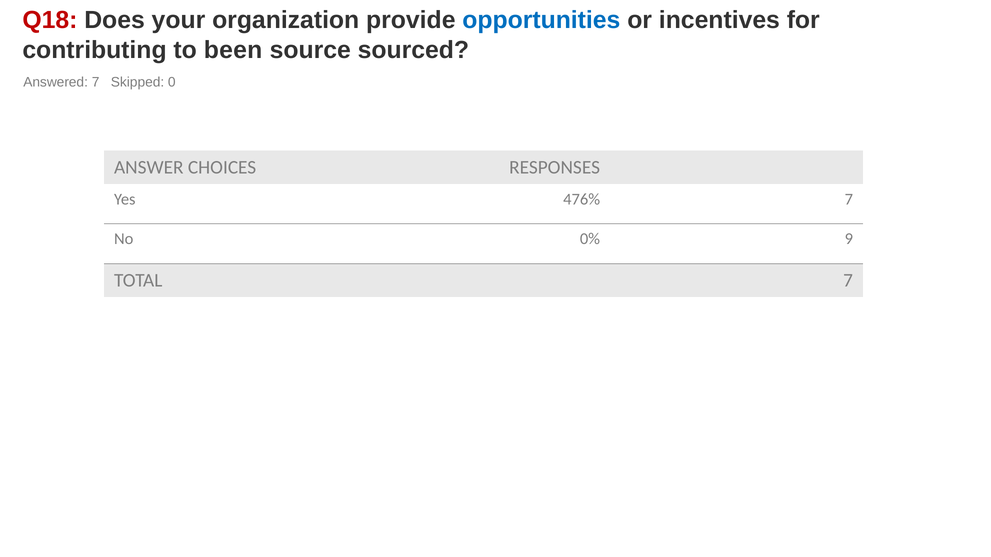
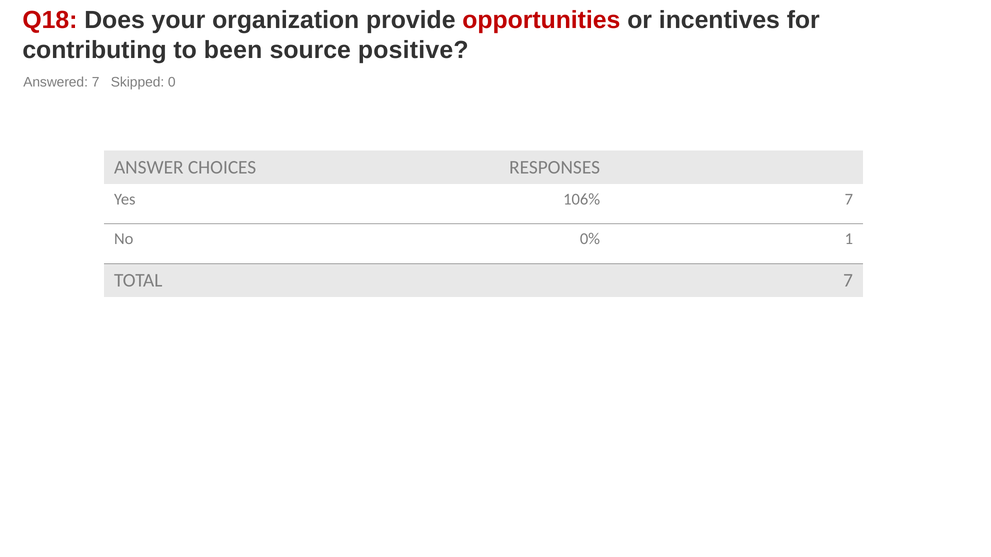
opportunities colour: blue -> red
sourced: sourced -> positive
476%: 476% -> 106%
9: 9 -> 1
